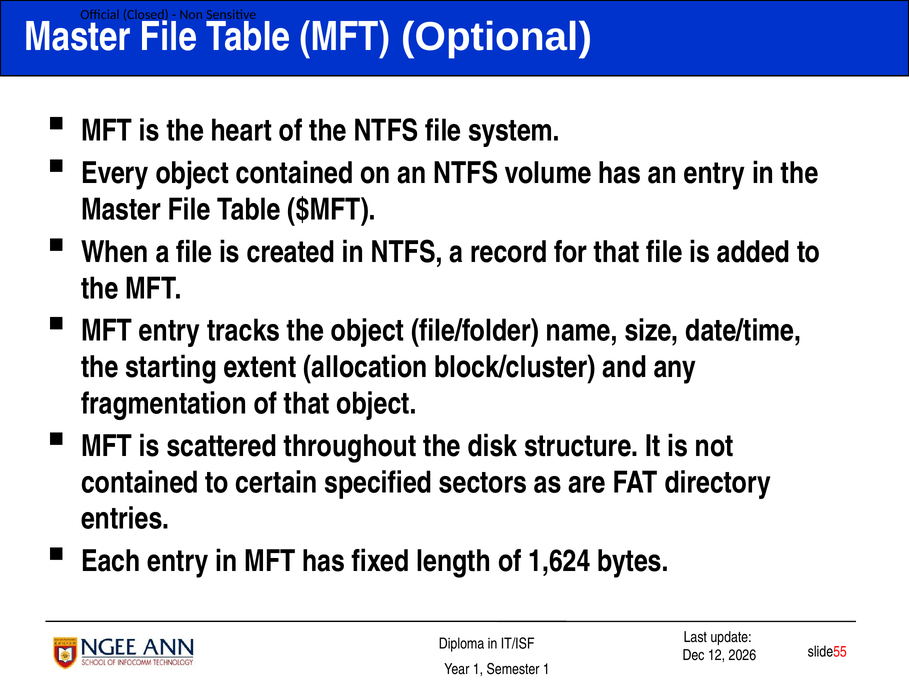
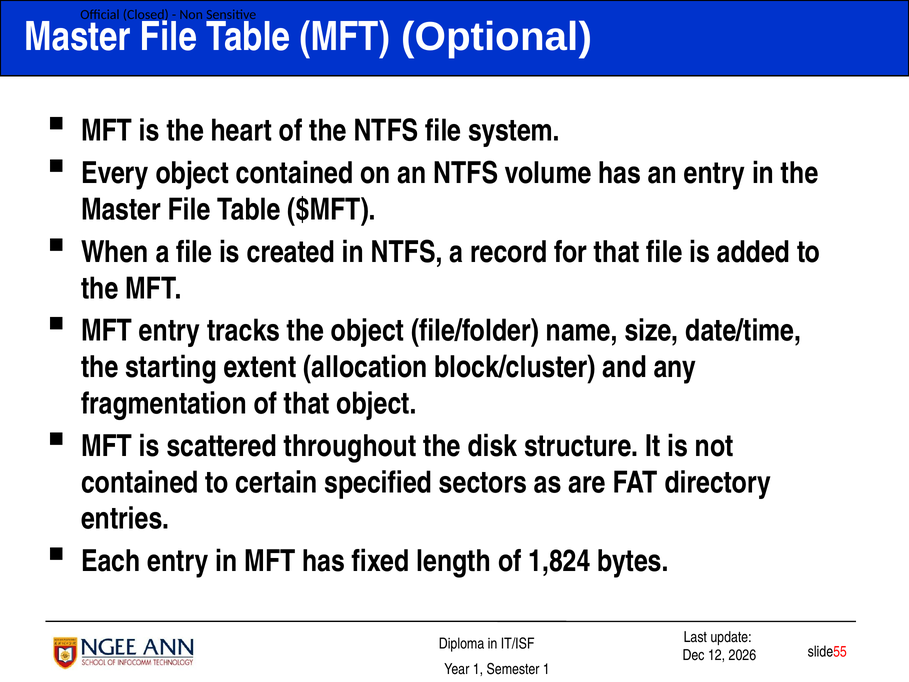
1,624: 1,624 -> 1,824
